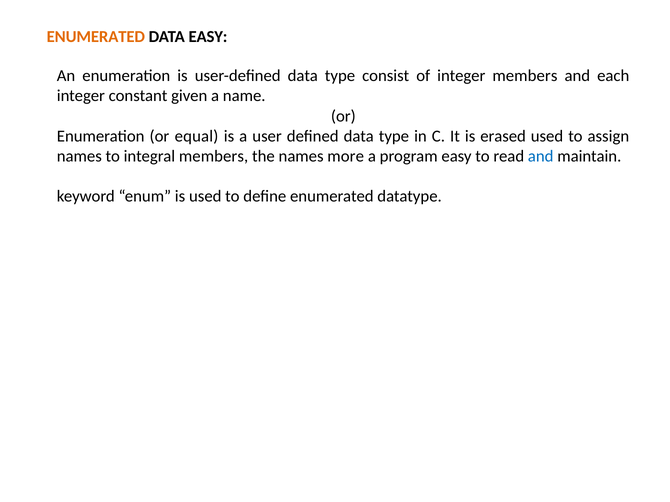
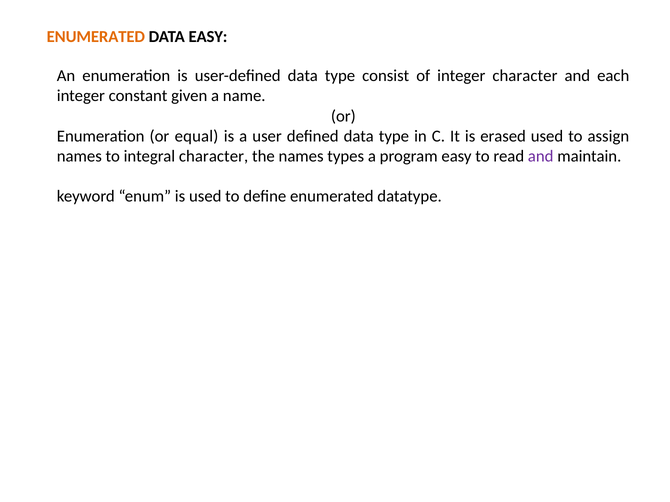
integer members: members -> character
integral members: members -> character
more: more -> types
and at (541, 156) colour: blue -> purple
